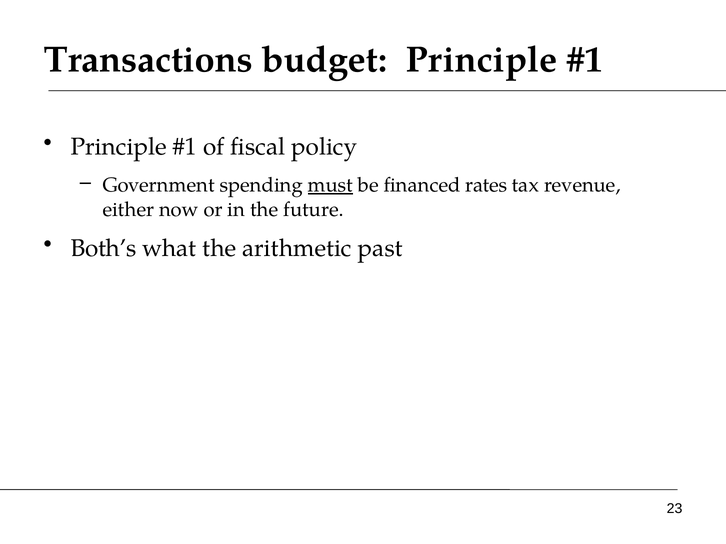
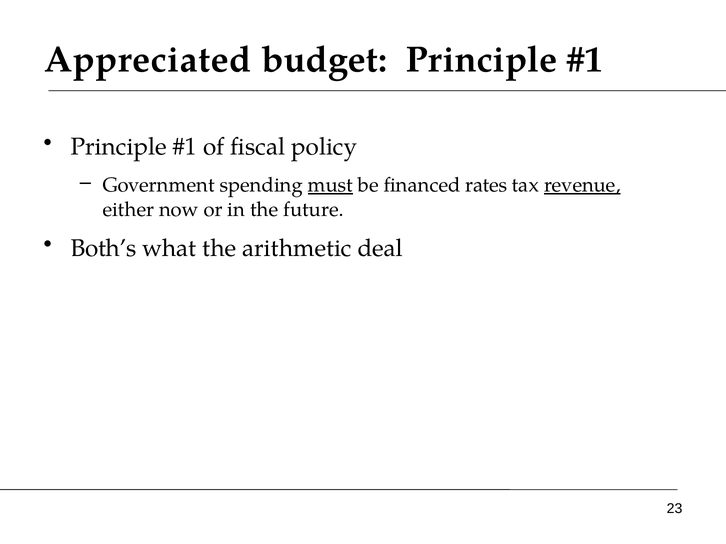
Transactions: Transactions -> Appreciated
revenue underline: none -> present
past: past -> deal
